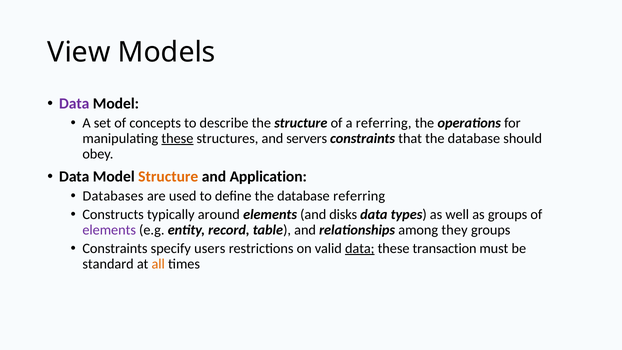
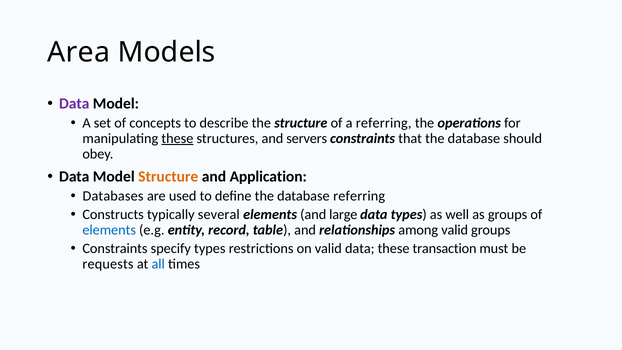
View: View -> Area
around: around -> several
disks: disks -> large
elements at (109, 230) colour: purple -> blue
among they: they -> valid
specify users: users -> types
data at (360, 248) underline: present -> none
standard: standard -> requests
all colour: orange -> blue
